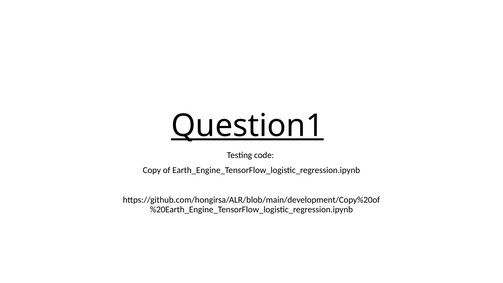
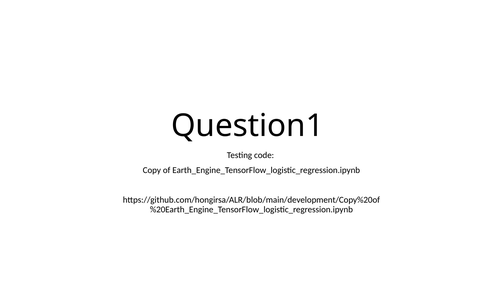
Question1 underline: present -> none
